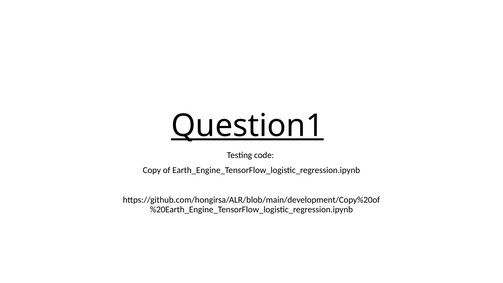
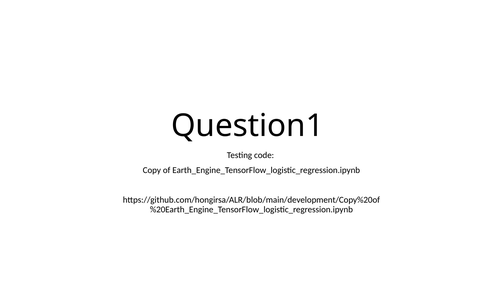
Question1 underline: present -> none
